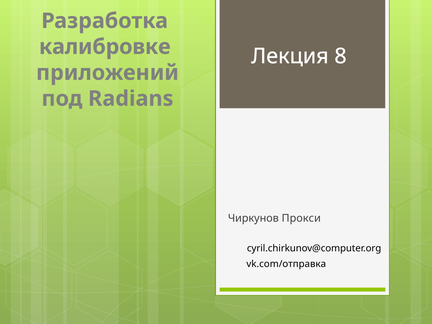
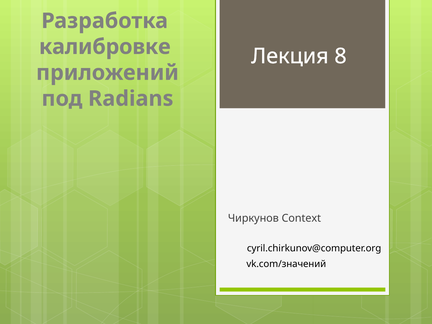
Прокси: Прокси -> Context
vk.com/отправка: vk.com/отправка -> vk.com/значений
